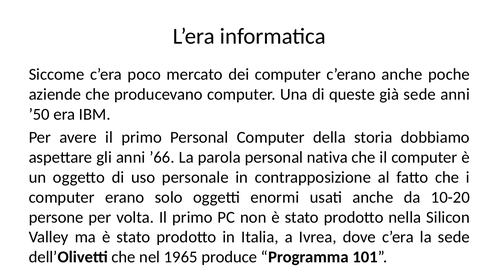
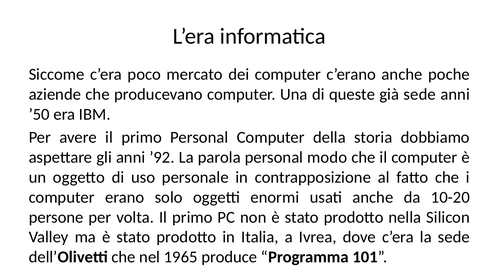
’66: ’66 -> ’92
nativa: nativa -> modo
